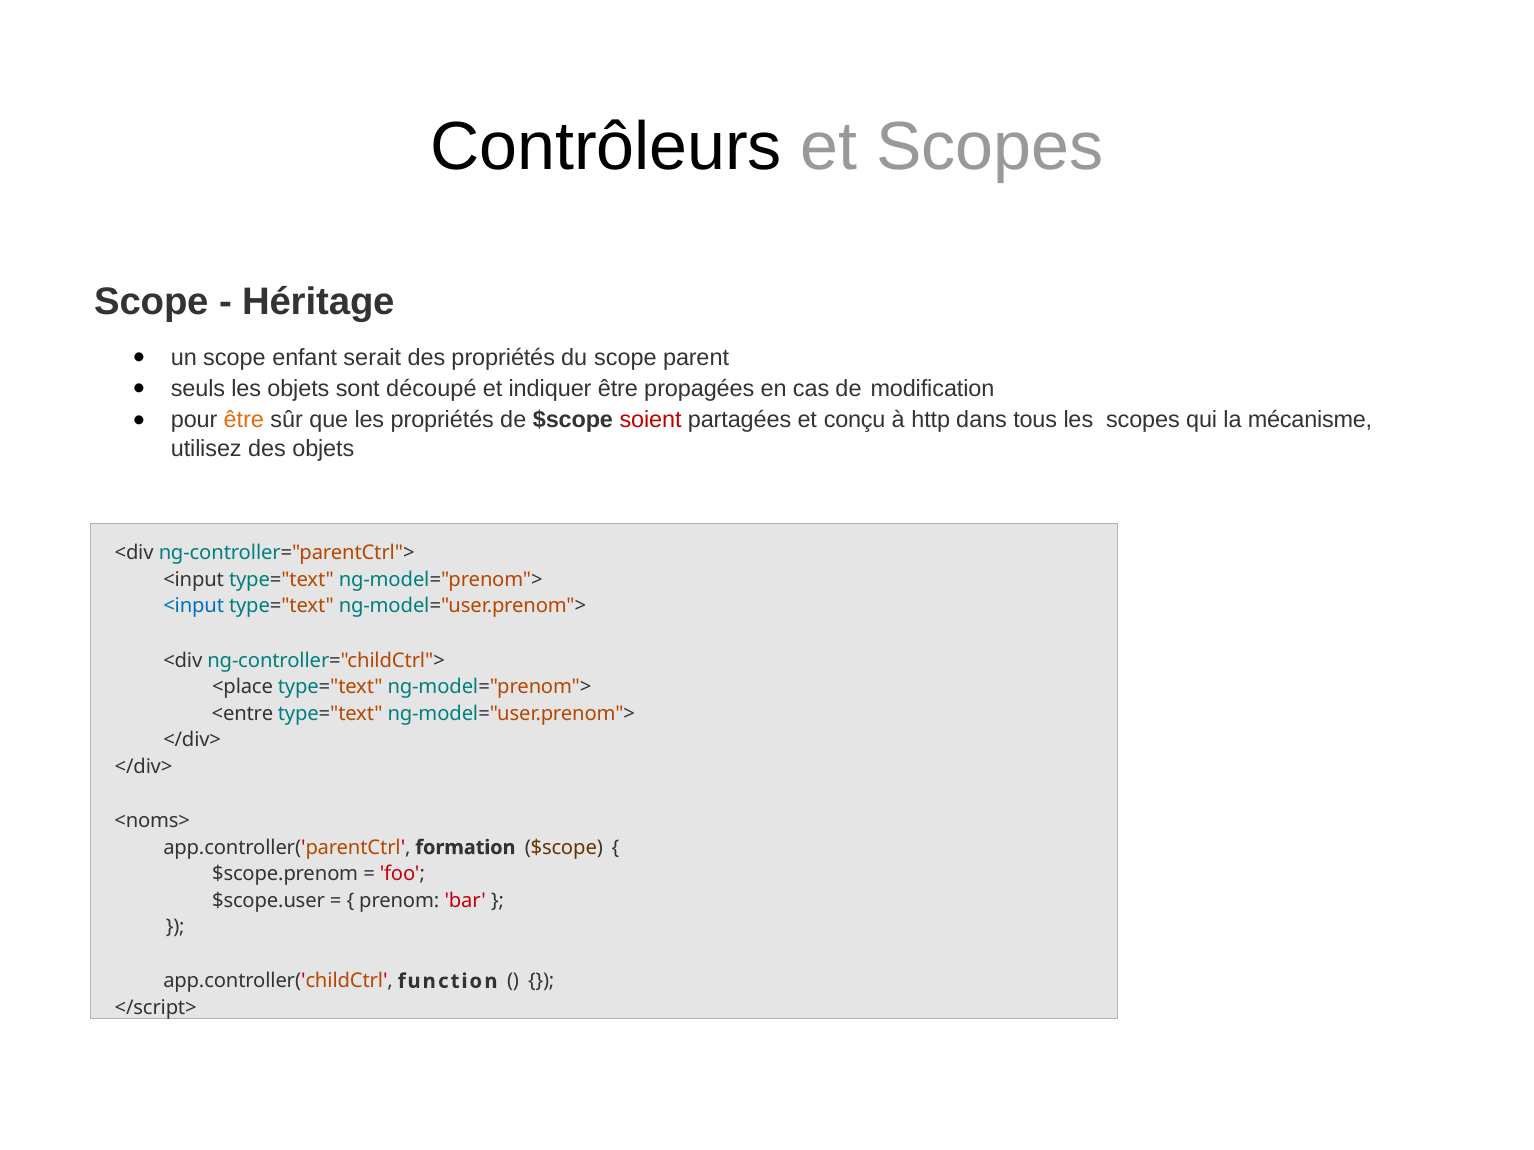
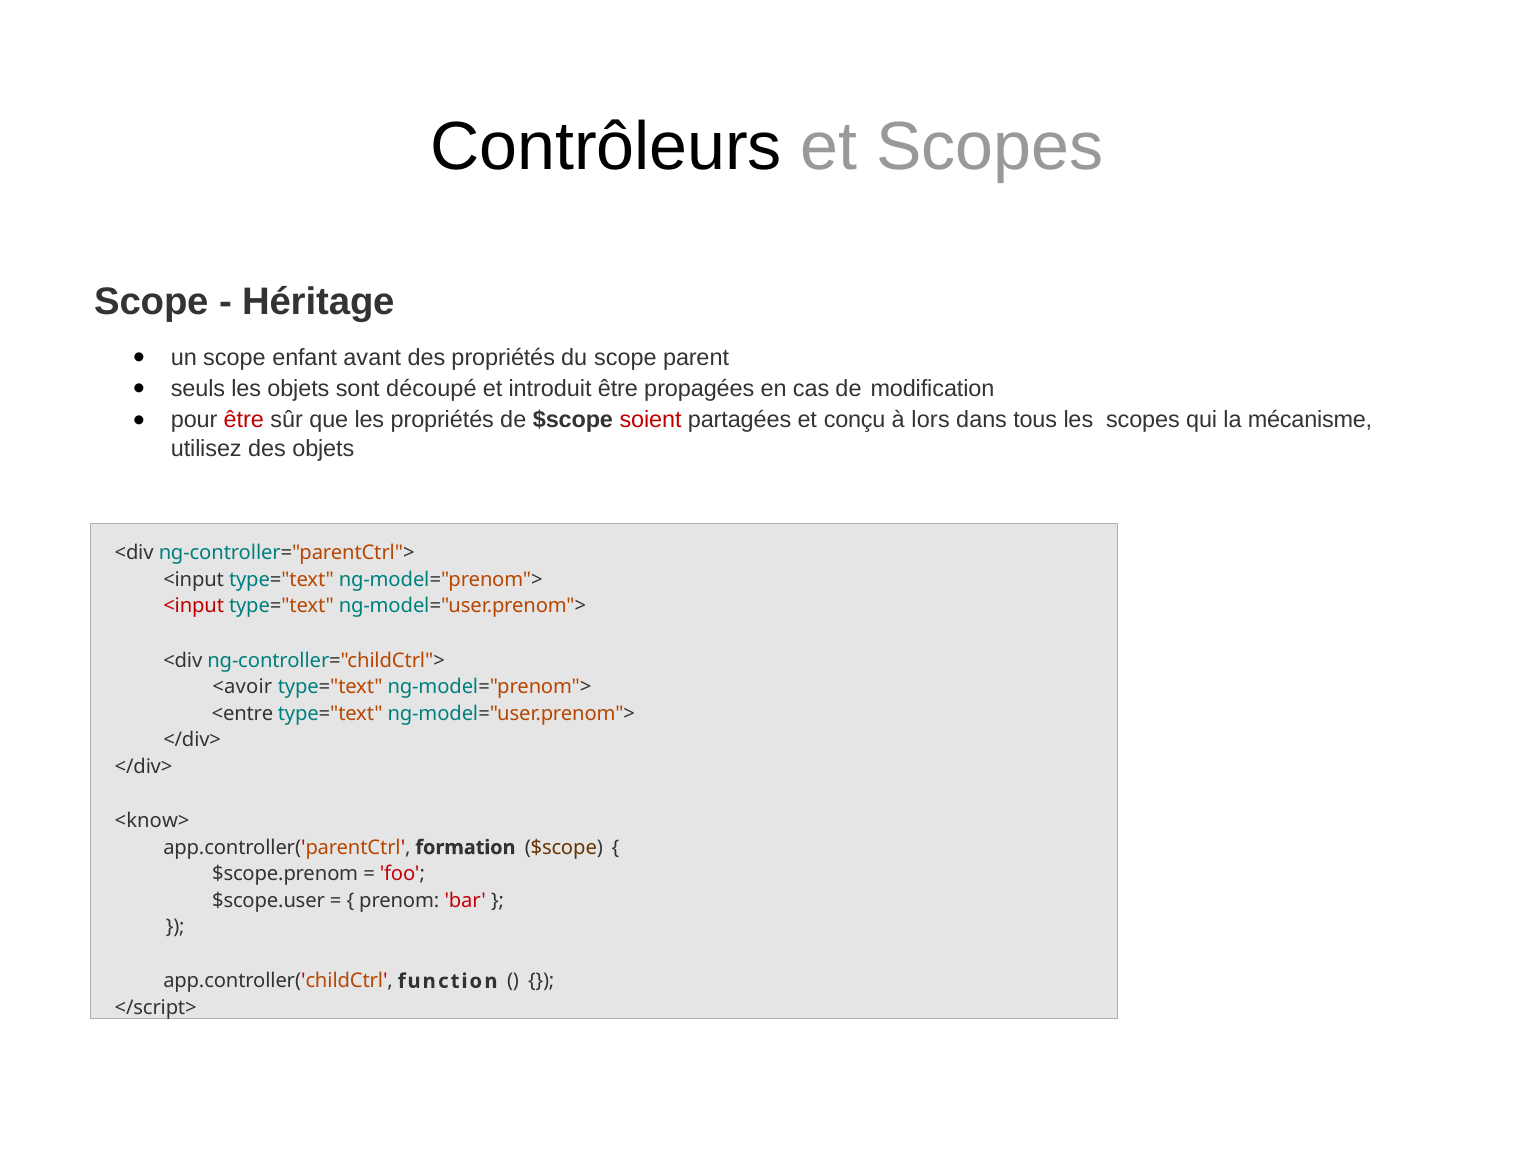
serait: serait -> avant
indiquer: indiquer -> introduit
être at (244, 420) colour: orange -> red
http: http -> lors
<input at (194, 607) colour: blue -> red
<place: <place -> <avoir
<noms>: <noms> -> <know>
